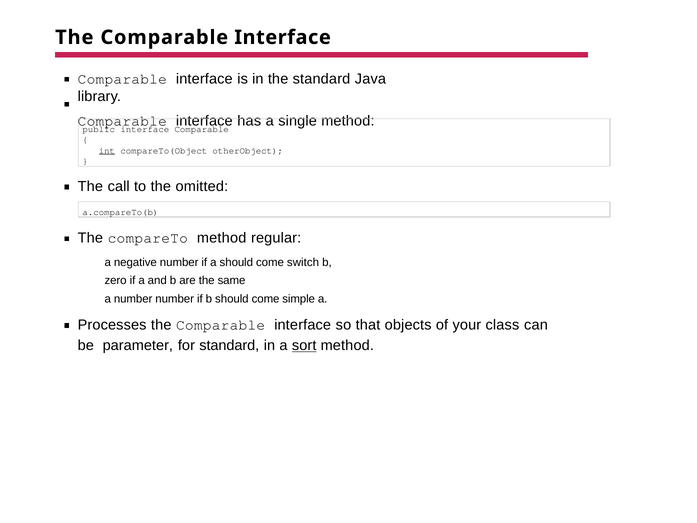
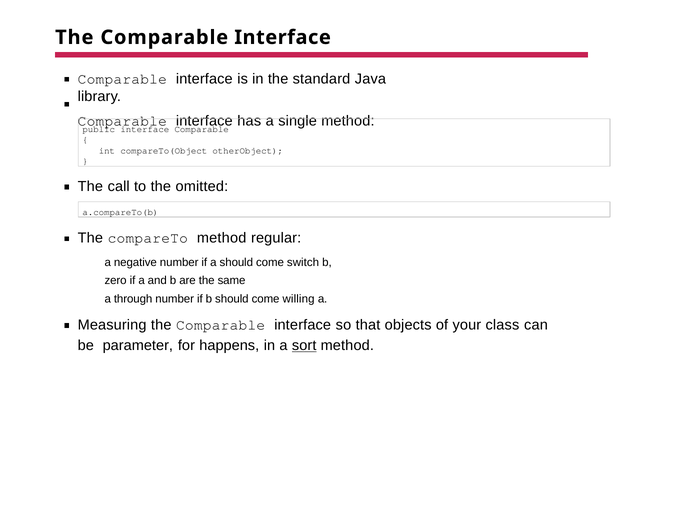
int underline: present -> none
a number: number -> through
simple: simple -> willing
Processes: Processes -> Measuring
for standard: standard -> happens
